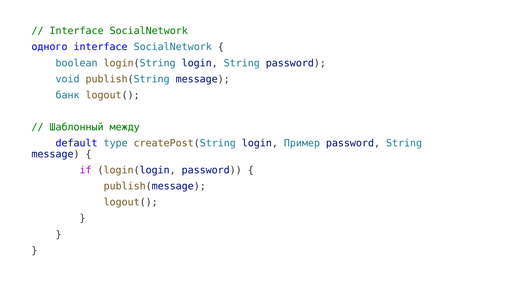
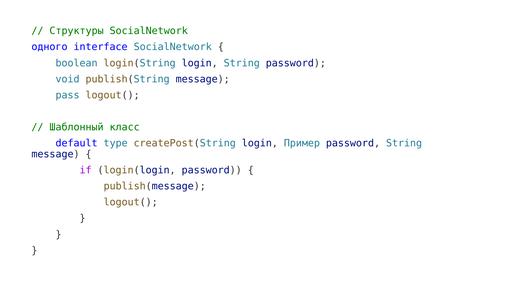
Interface at (77, 31): Interface -> Структуры
банк: банк -> pass
между: между -> класс
